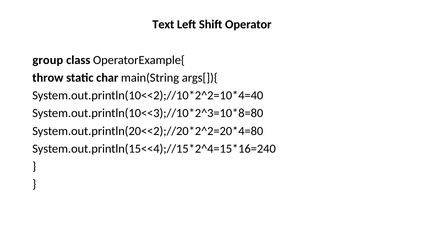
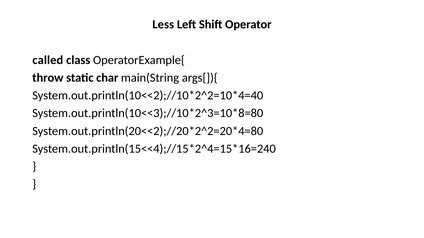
Text: Text -> Less
group: group -> called
